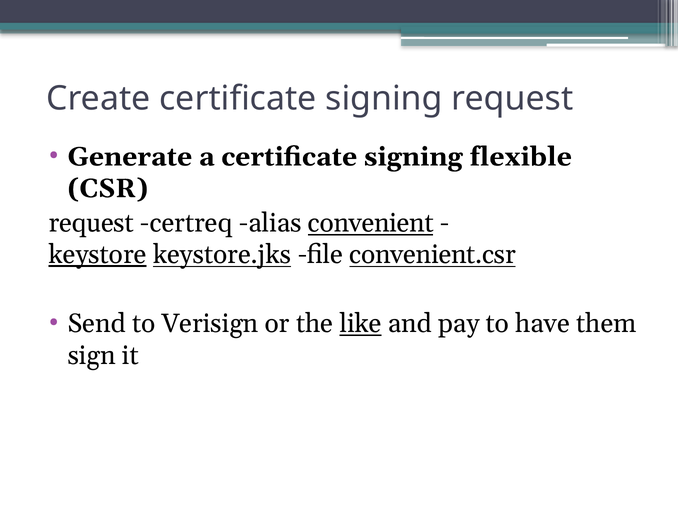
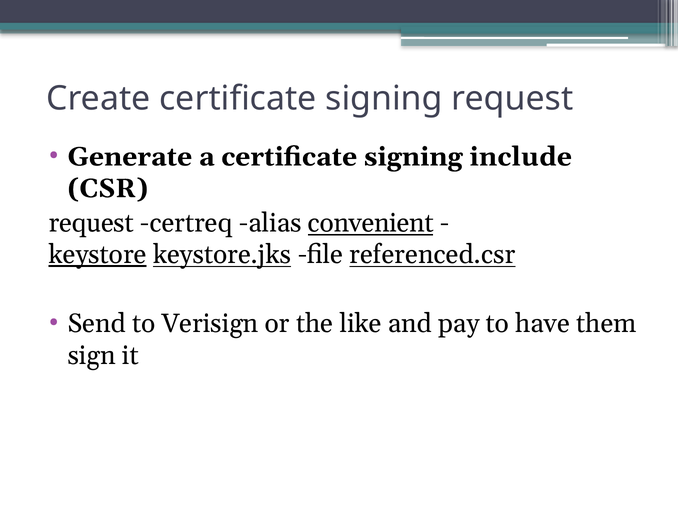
flexible: flexible -> include
convenient.csr: convenient.csr -> referenced.csr
like underline: present -> none
